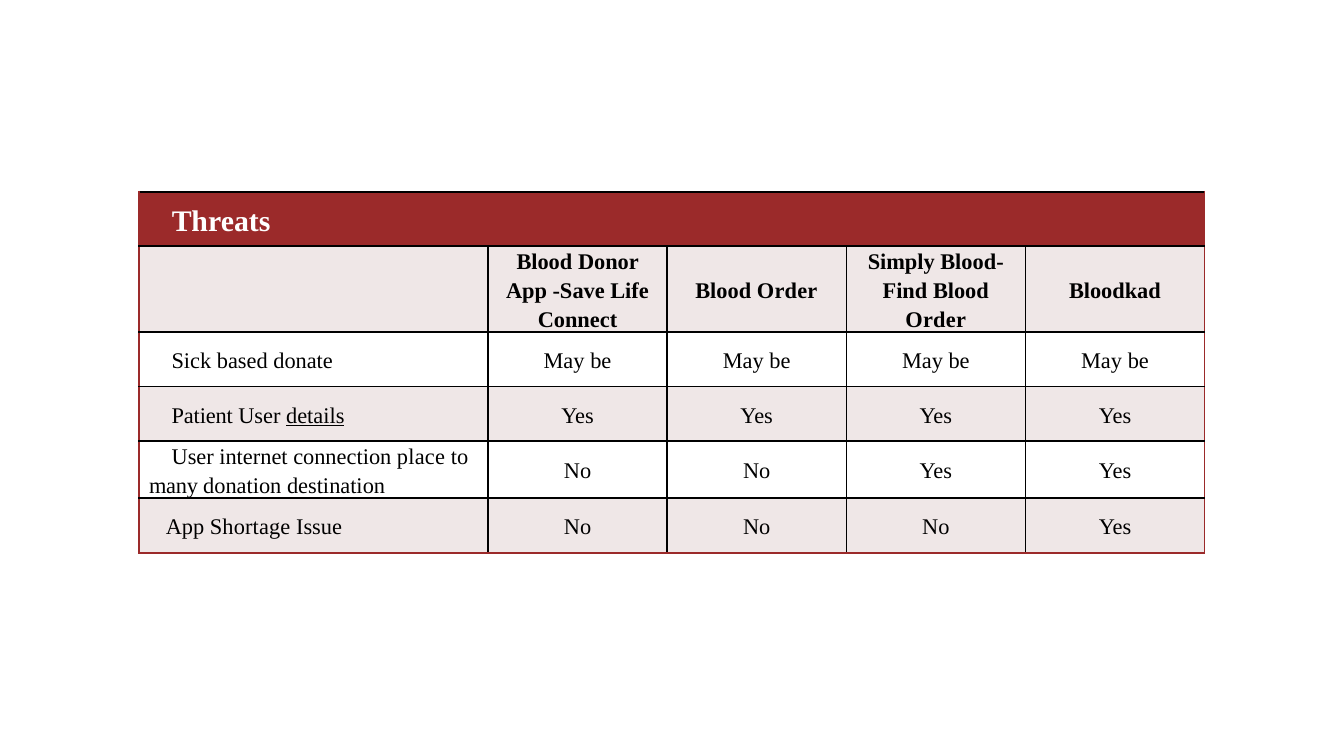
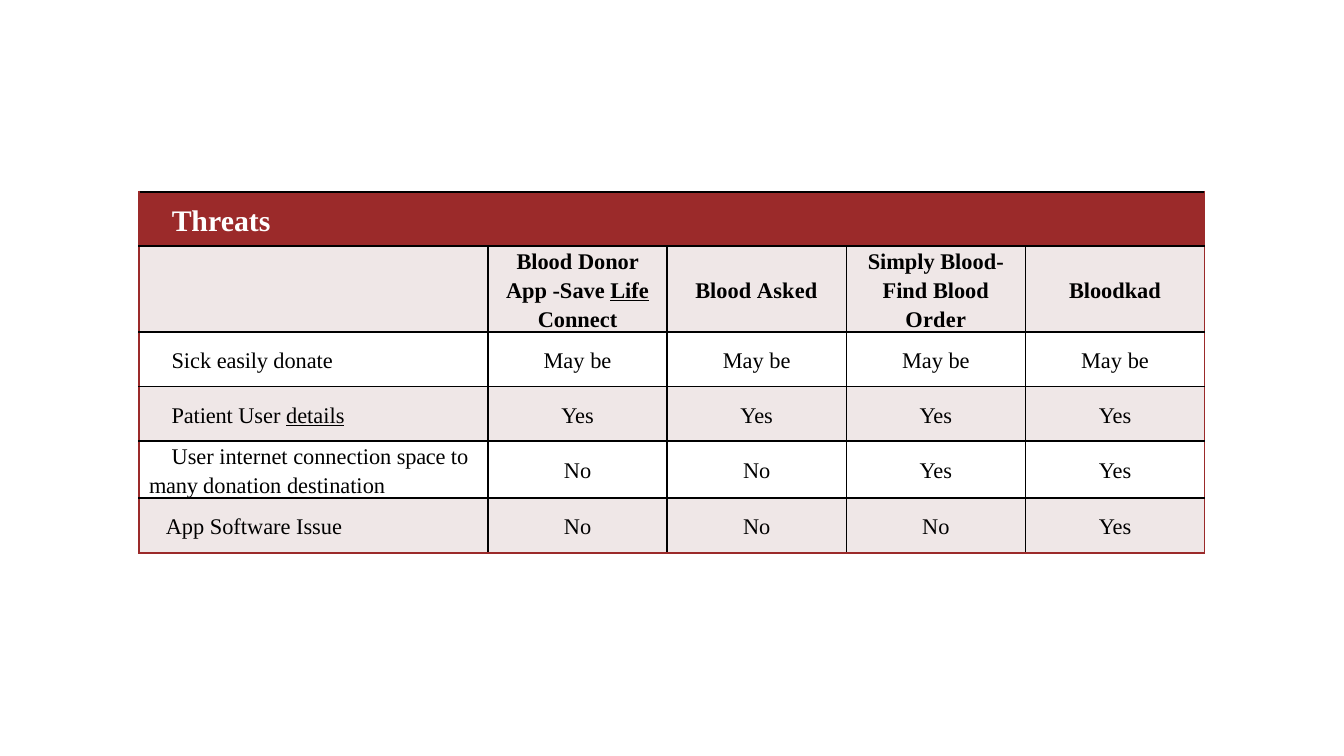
Life underline: none -> present
Order at (787, 291): Order -> Asked
based: based -> easily
place: place -> space
Shortage: Shortage -> Software
